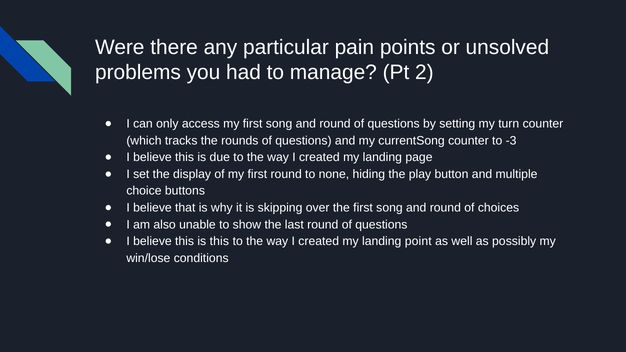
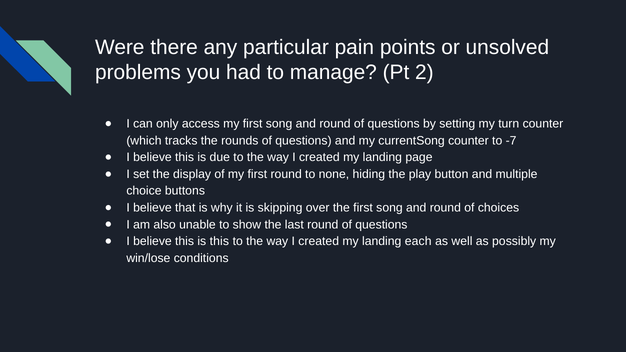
-3: -3 -> -7
point: point -> each
